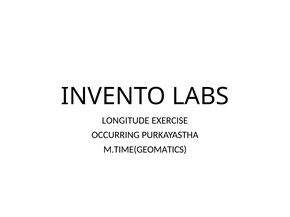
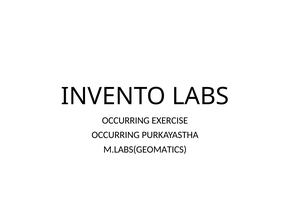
LONGITUDE at (126, 121): LONGITUDE -> OCCURRING
M.TIME(GEOMATICS: M.TIME(GEOMATICS -> M.LABS(GEOMATICS
